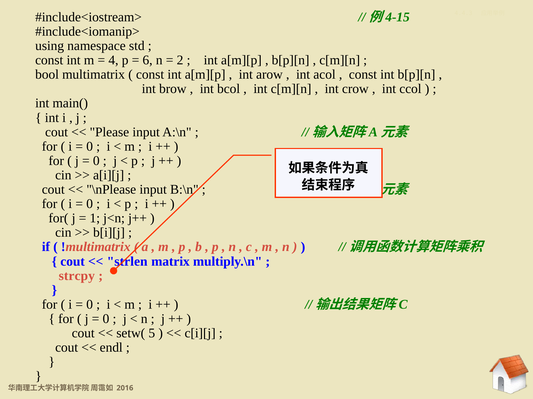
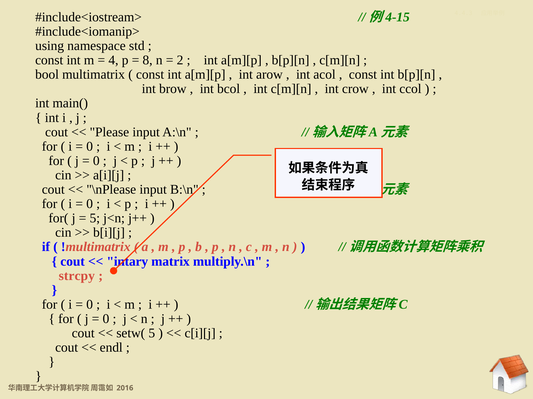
6: 6 -> 8
1 at (95, 219): 1 -> 5
strlen: strlen -> intary
